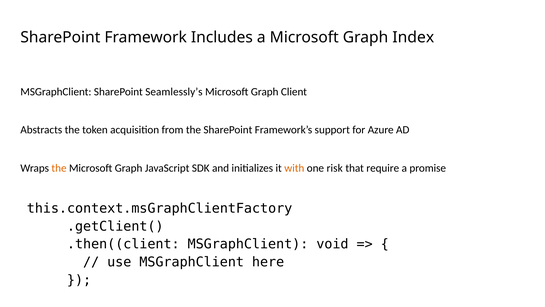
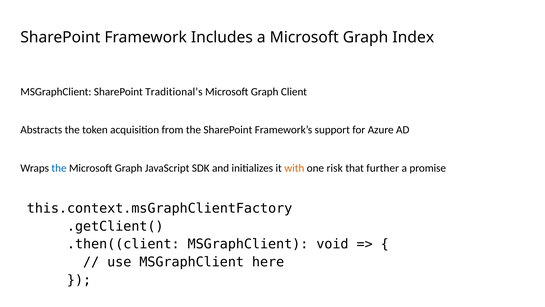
Seamlessly’s: Seamlessly’s -> Traditional’s
the at (59, 168) colour: orange -> blue
require: require -> further
